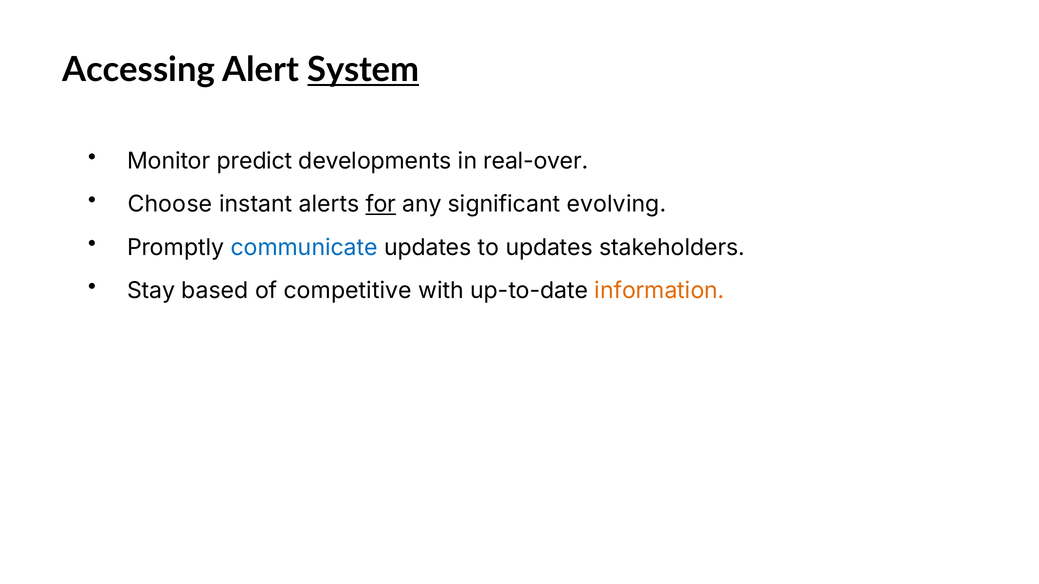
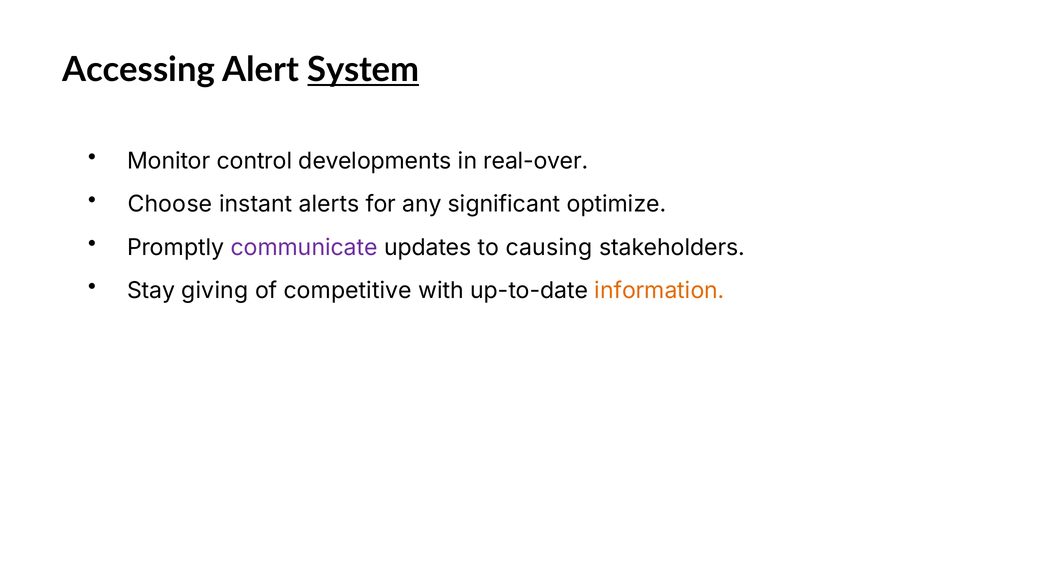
predict: predict -> control
for underline: present -> none
evolving: evolving -> optimize
communicate colour: blue -> purple
to updates: updates -> causing
based: based -> giving
